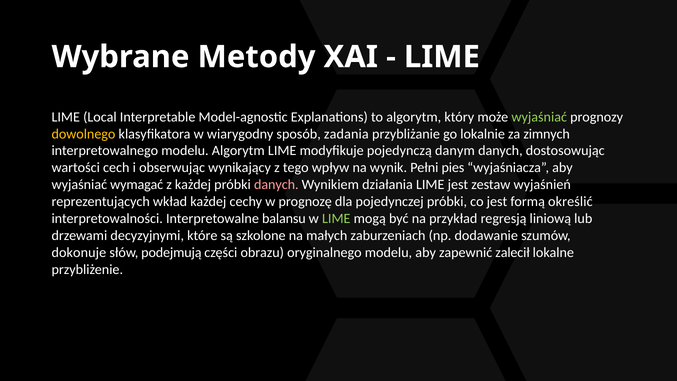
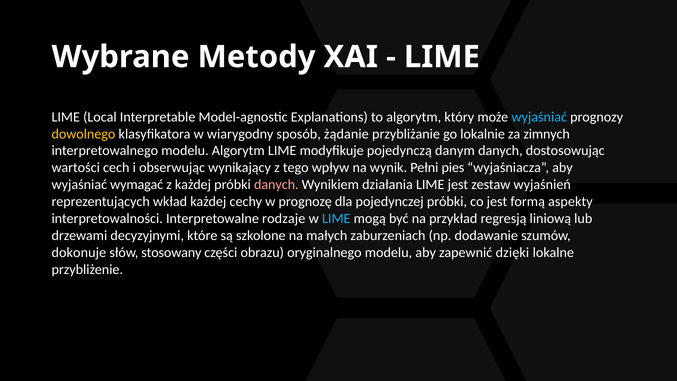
wyjaśniać at (539, 117) colour: light green -> light blue
zadania: zadania -> żądanie
określić: określić -> aspekty
balansu: balansu -> rodzaje
LIME at (336, 218) colour: light green -> light blue
podejmują: podejmują -> stosowany
zalecił: zalecił -> dzięki
